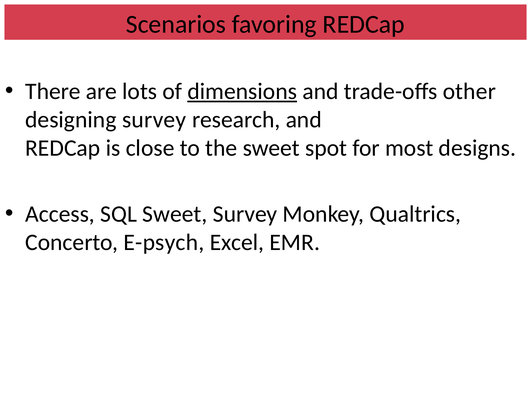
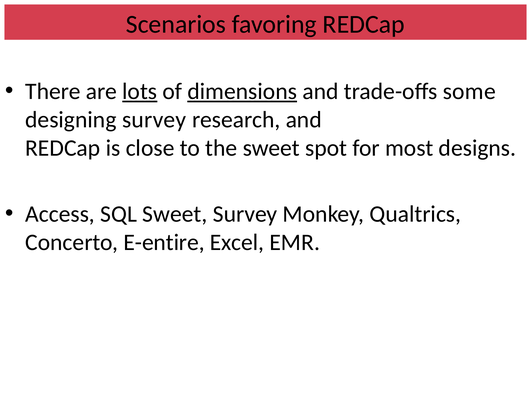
lots underline: none -> present
other: other -> some
E-psych: E-psych -> E-entire
